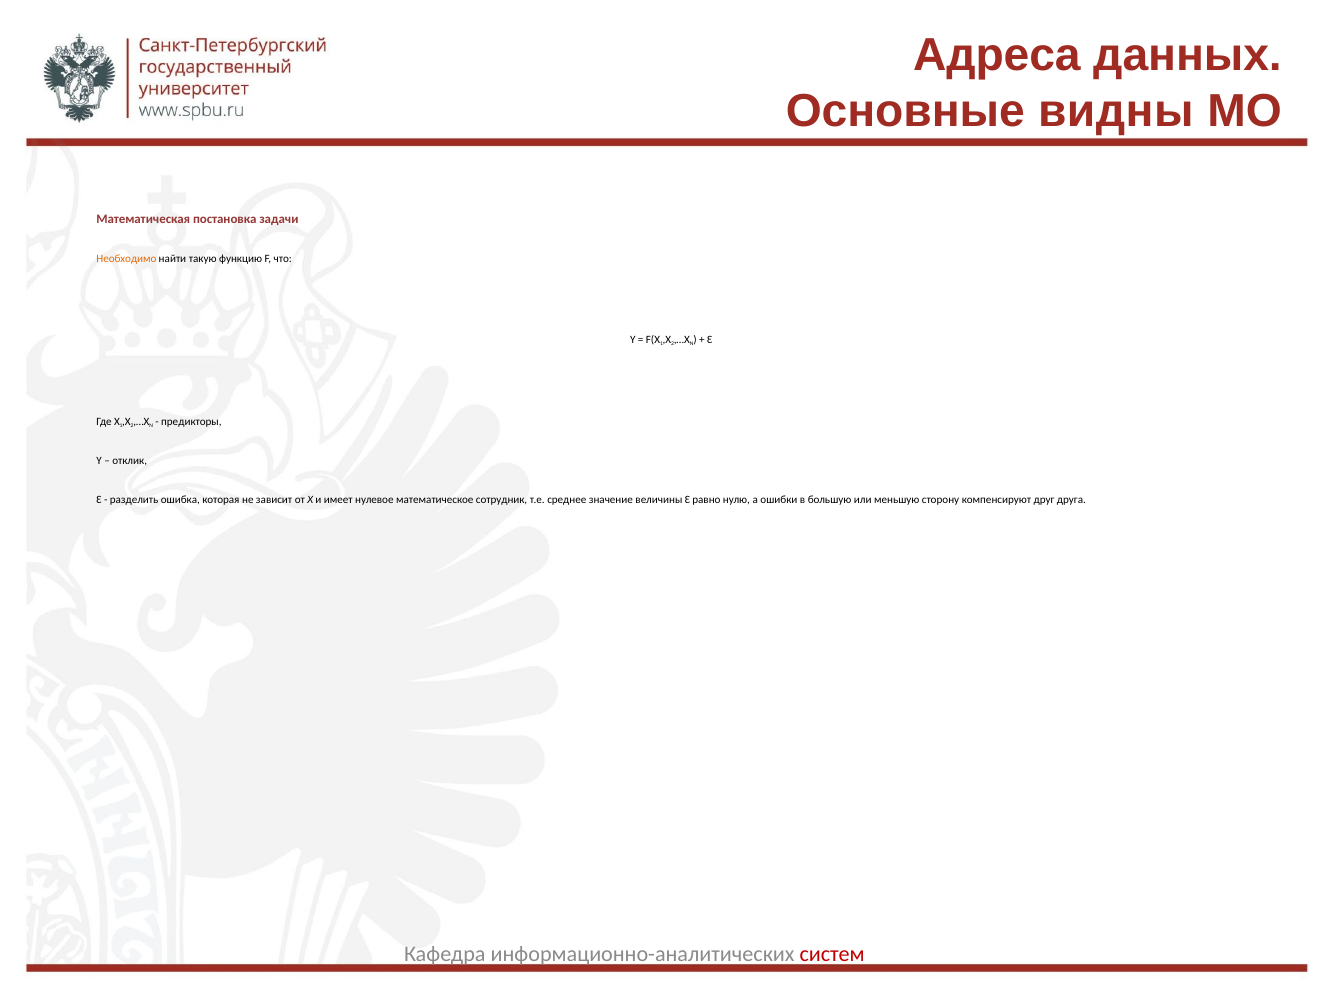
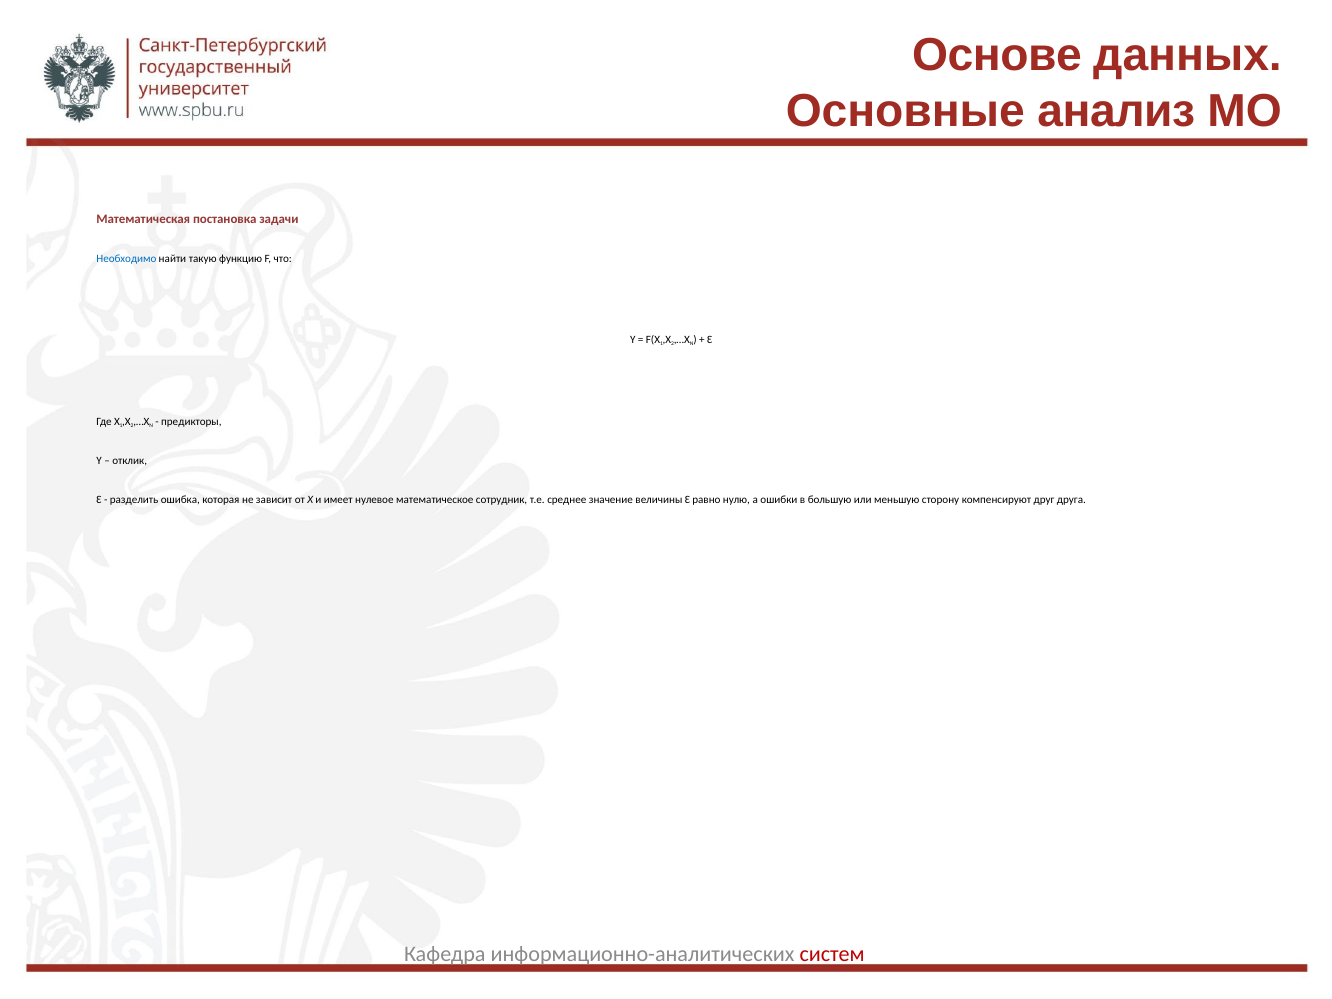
Адреса: Адреса -> Основе
видны: видны -> анализ
Необходимо colour: orange -> blue
